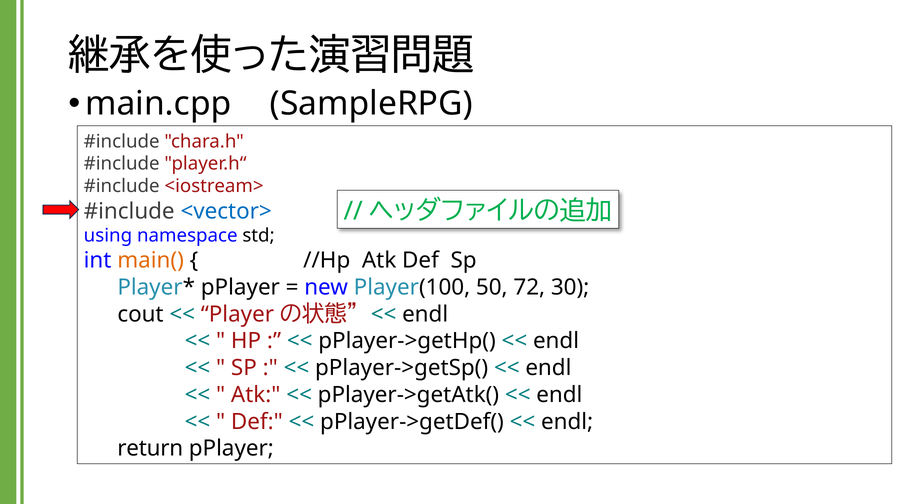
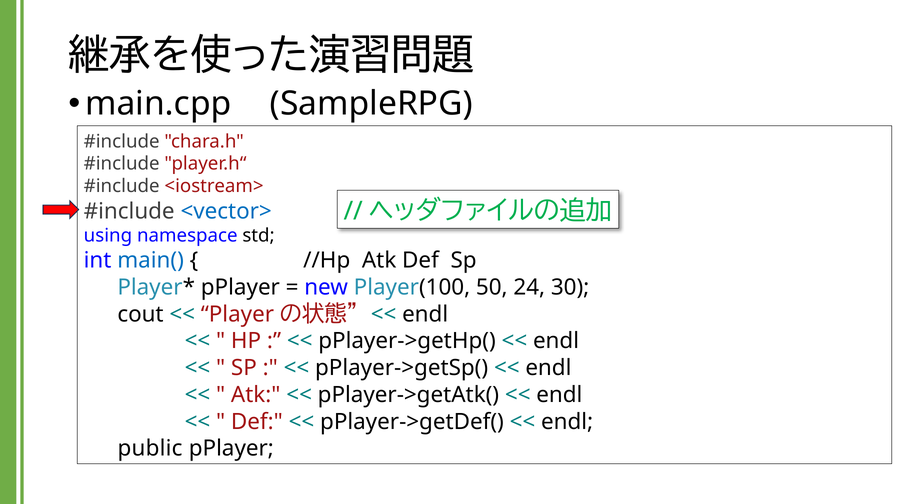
main( colour: orange -> blue
72: 72 -> 24
return: return -> public
